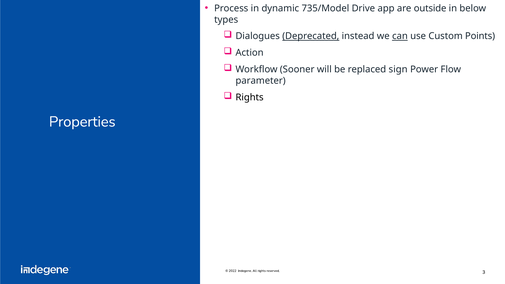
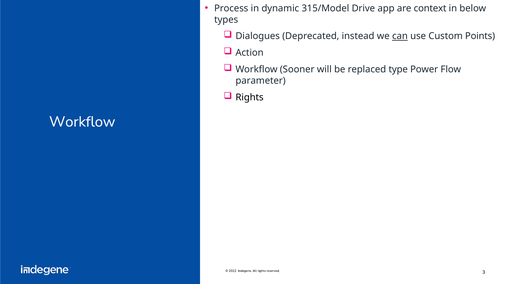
735/Model: 735/Model -> 315/Model
outside: outside -> context
Deprecated underline: present -> none
sign: sign -> type
Properties at (82, 122): Properties -> Workflow
